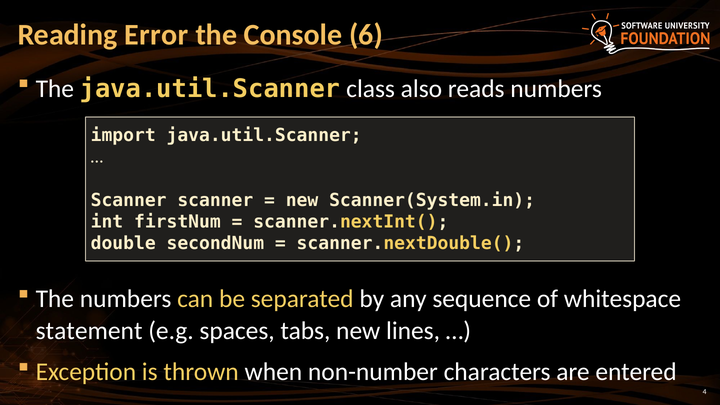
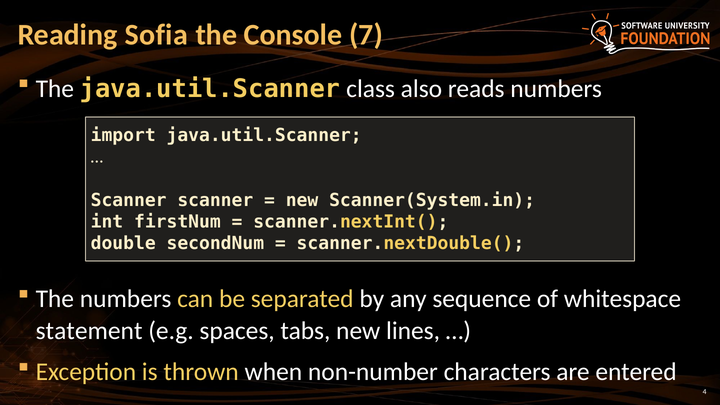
Error: Error -> Sofia
6: 6 -> 7
